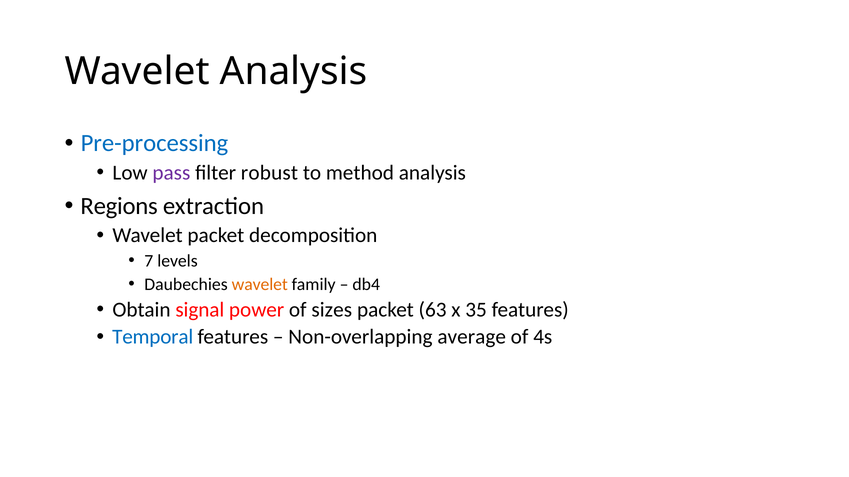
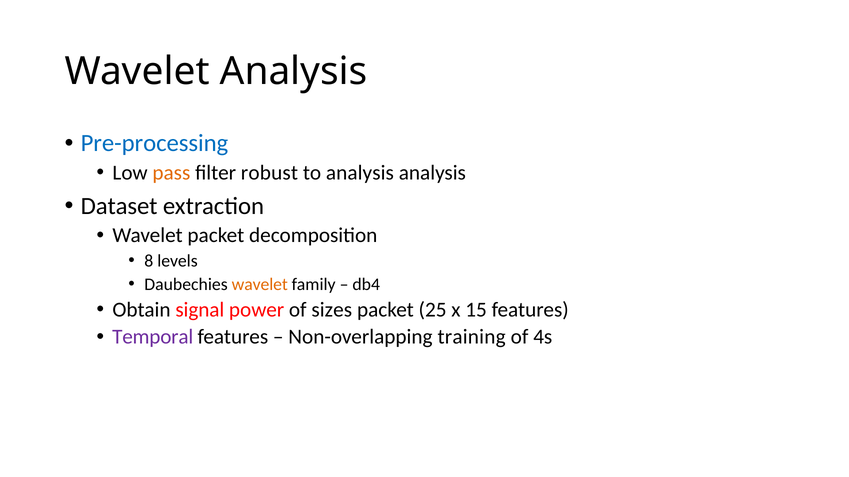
pass colour: purple -> orange
to method: method -> analysis
Regions: Regions -> Dataset
7: 7 -> 8
63: 63 -> 25
35: 35 -> 15
Temporal colour: blue -> purple
average: average -> training
